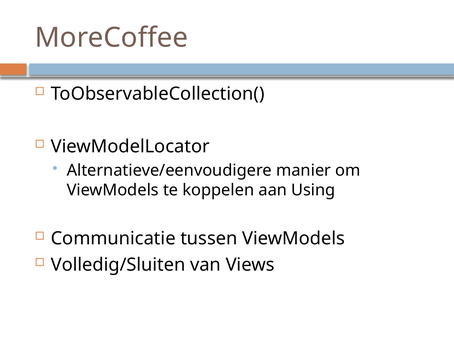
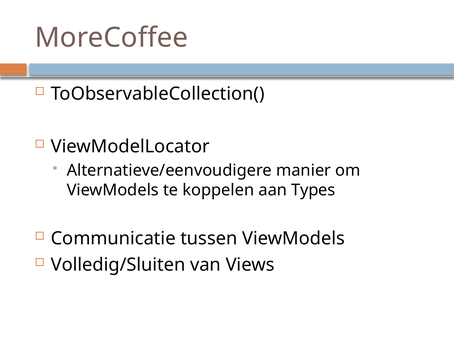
Using: Using -> Types
